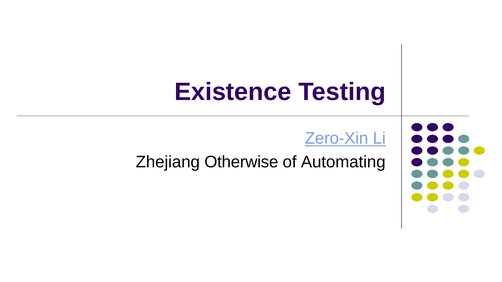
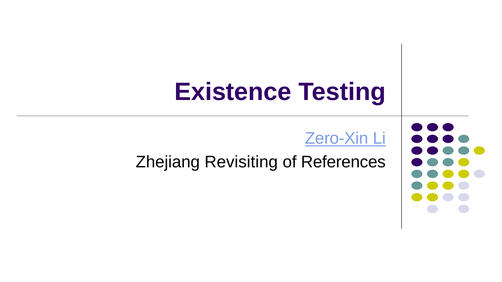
Otherwise: Otherwise -> Revisiting
Automating: Automating -> References
